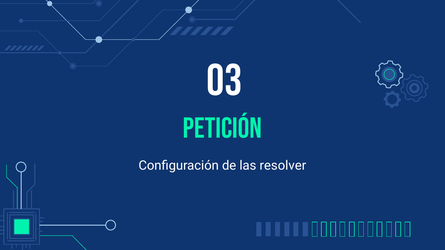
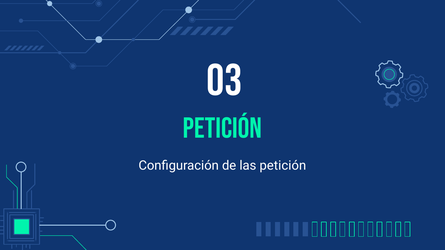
las resolver: resolver -> petición
